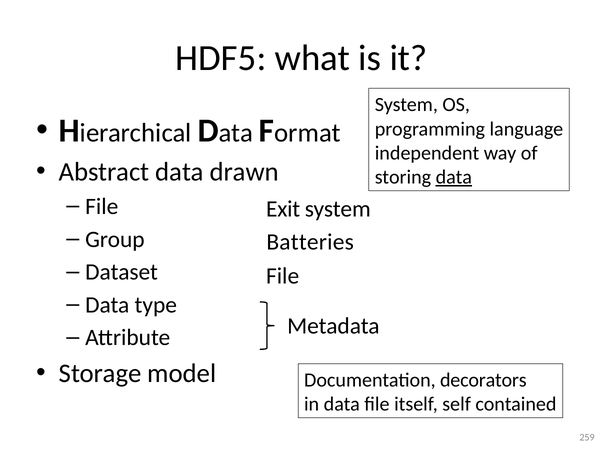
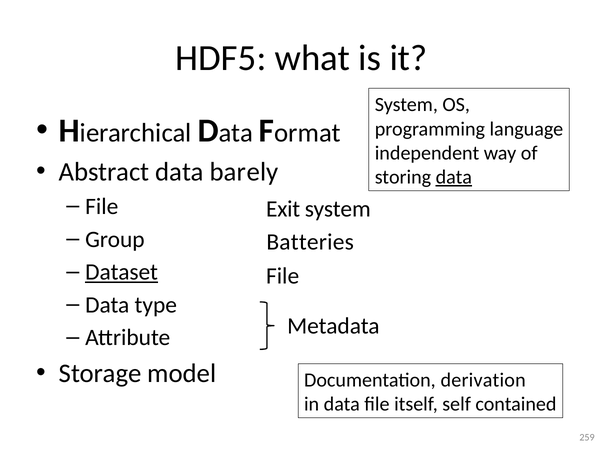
drawn: drawn -> barely
Dataset underline: none -> present
decorators: decorators -> derivation
